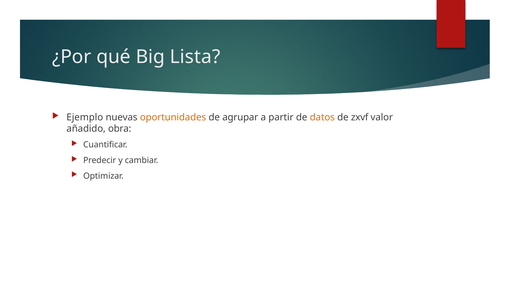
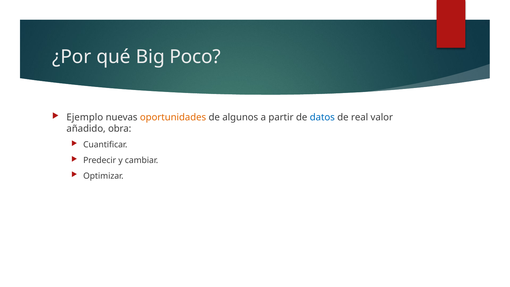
Lista: Lista -> Poco
agrupar: agrupar -> algunos
datos colour: orange -> blue
zxvf: zxvf -> real
